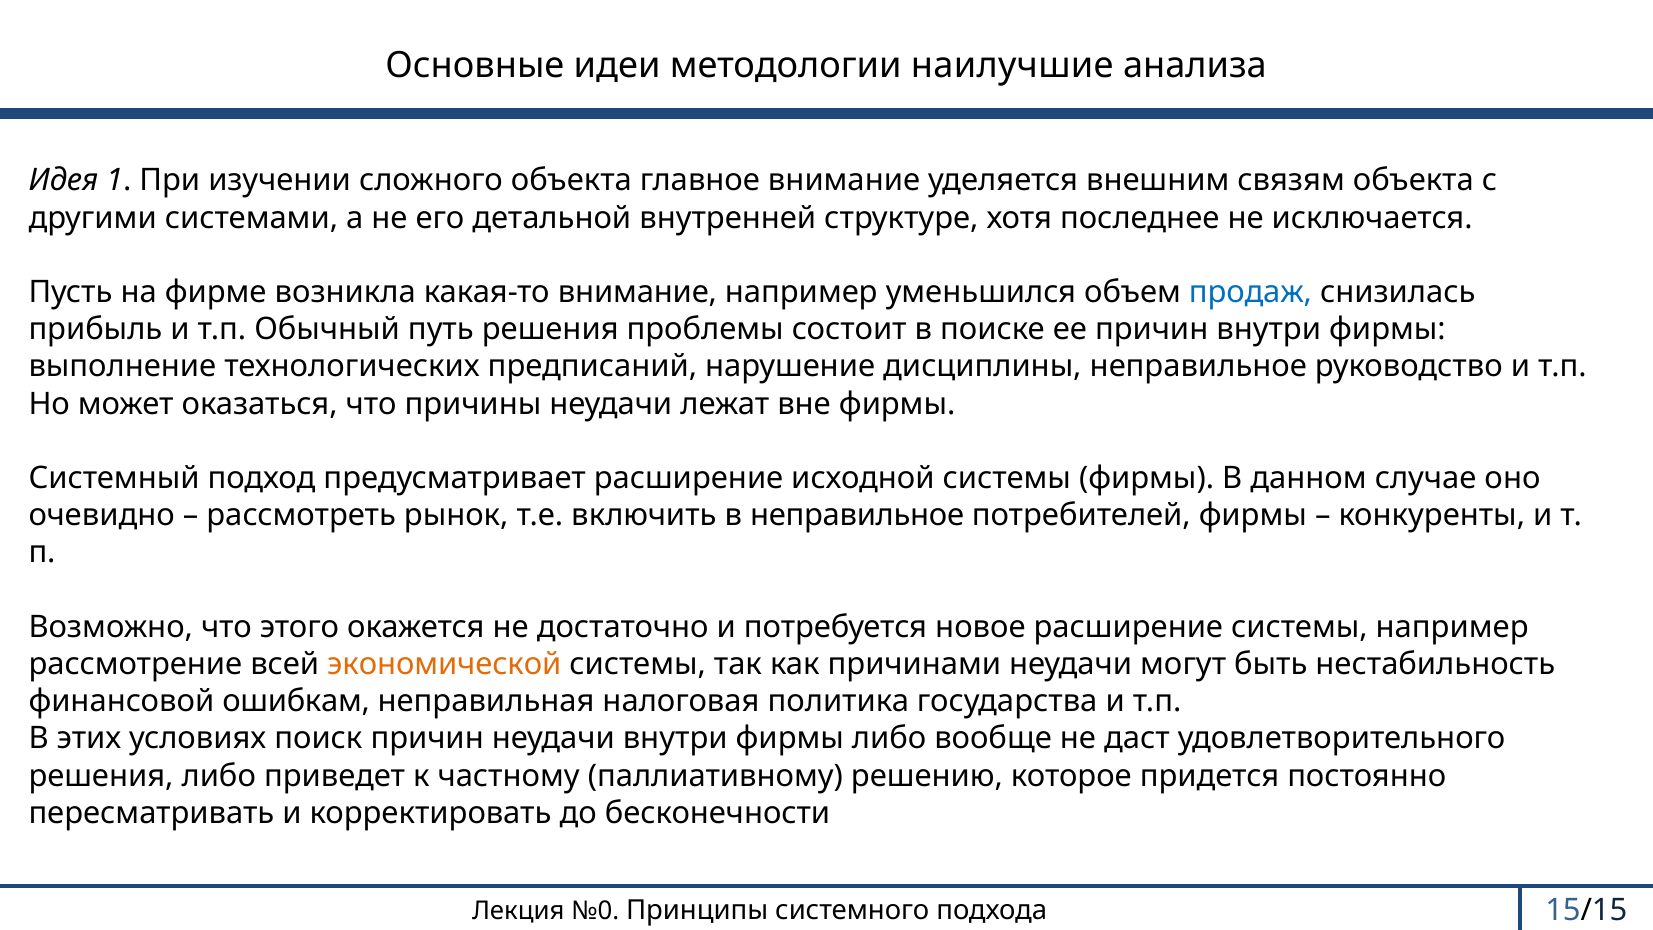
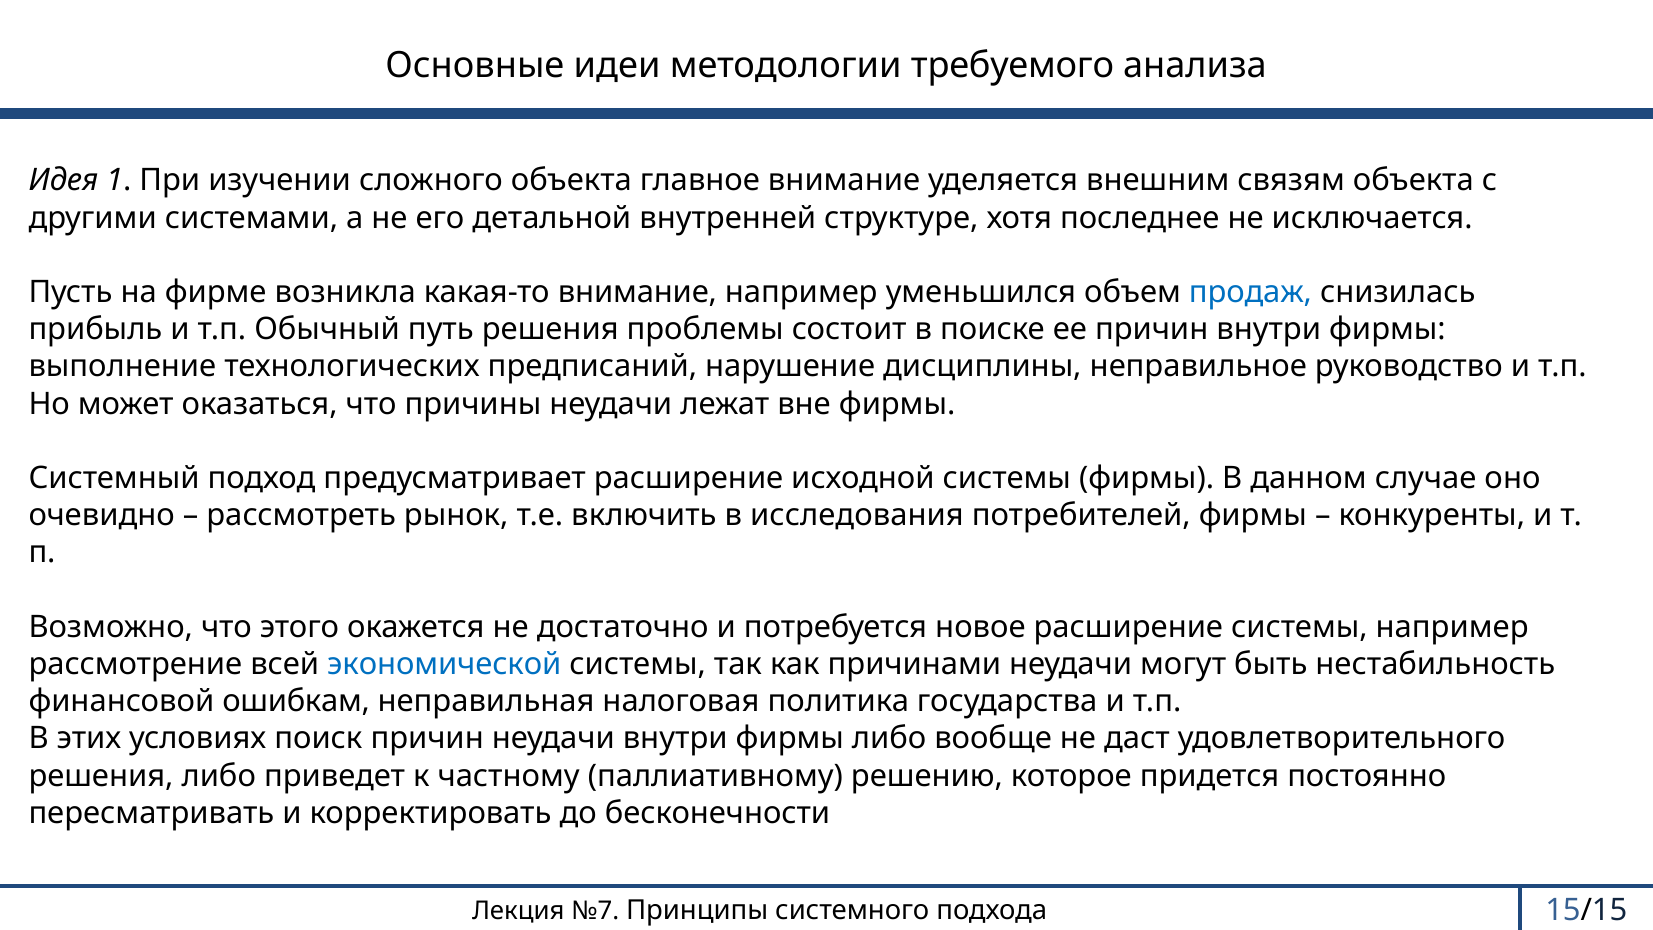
наилучшие: наилучшие -> требуемого
в неправильное: неправильное -> исследования
экономической colour: orange -> blue
№0: №0 -> №7
